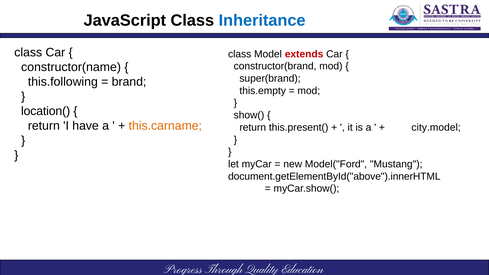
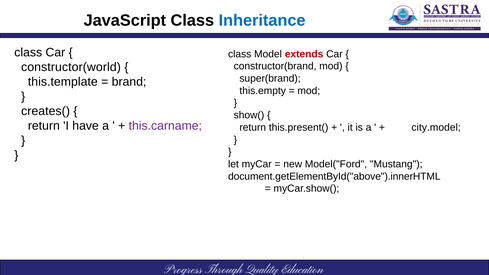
constructor(name: constructor(name -> constructor(world
this.following: this.following -> this.template
location(: location( -> creates(
this.carname colour: orange -> purple
